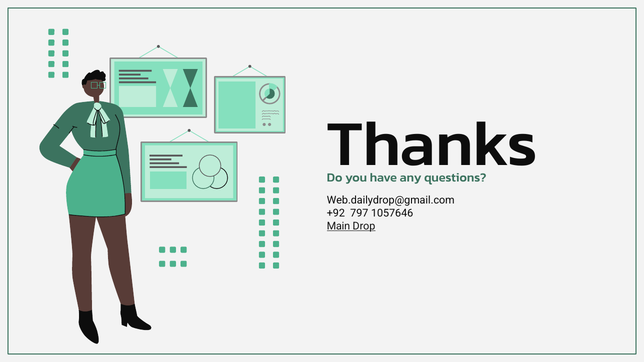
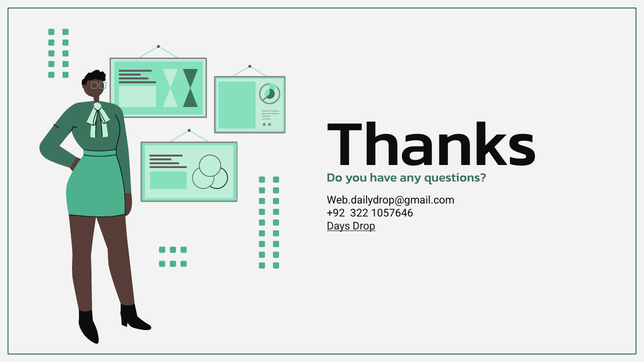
797: 797 -> 322
Main: Main -> Days
